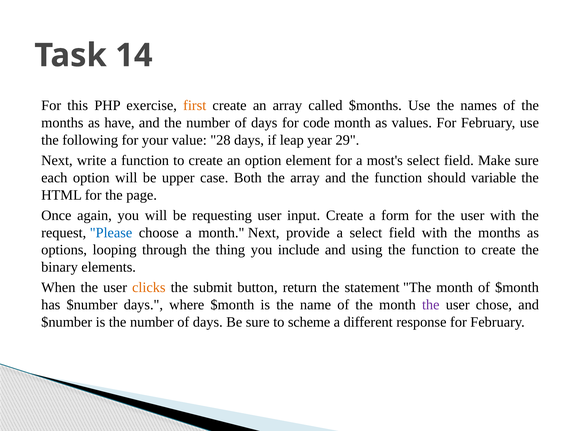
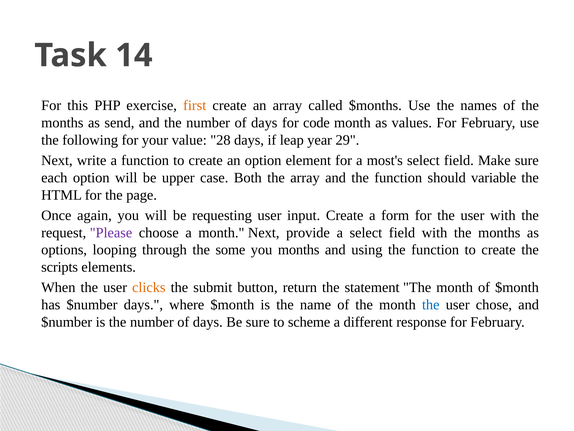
have: have -> send
Please colour: blue -> purple
thing: thing -> some
you include: include -> months
binary: binary -> scripts
the at (431, 304) colour: purple -> blue
